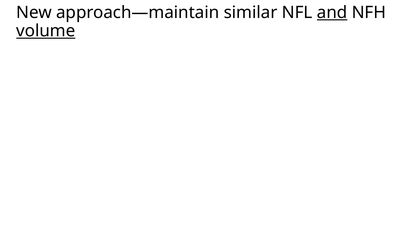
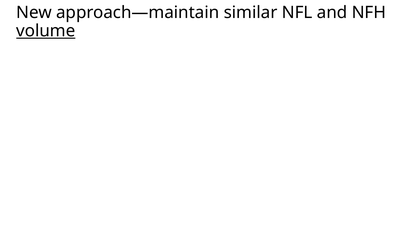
and underline: present -> none
